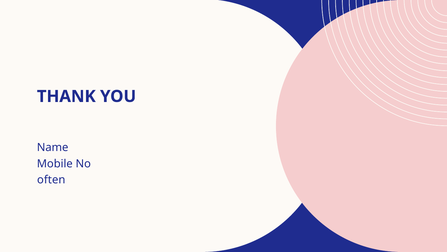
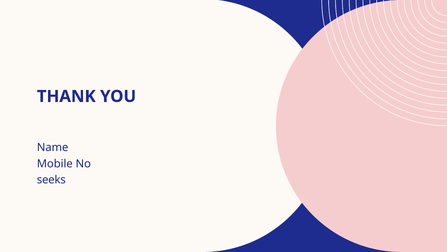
often: often -> seeks
